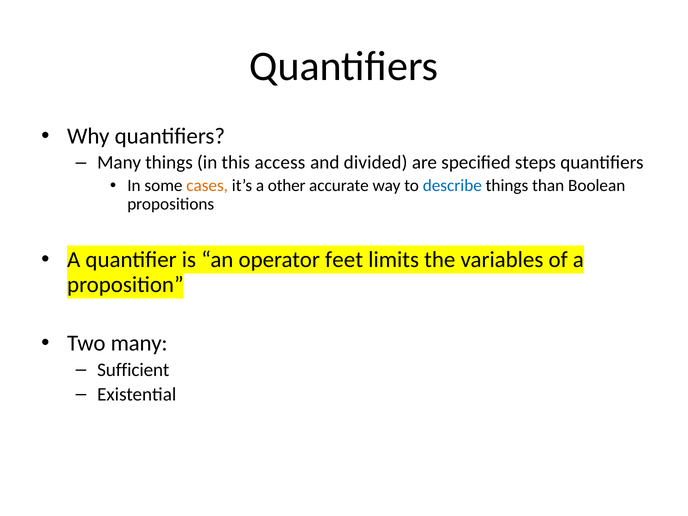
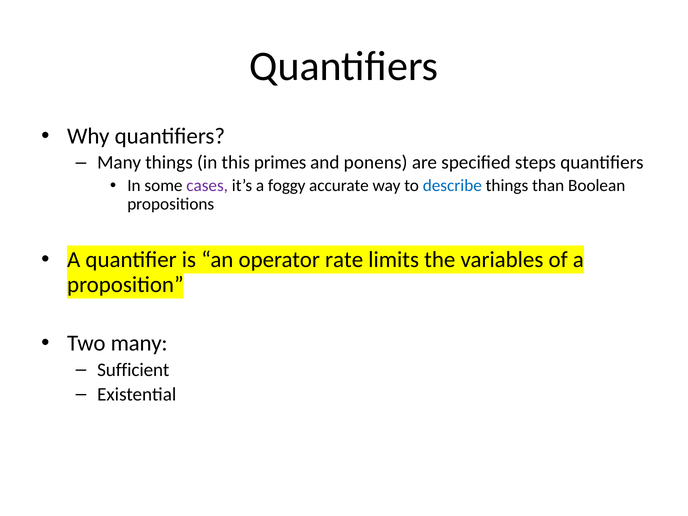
access: access -> primes
divided: divided -> ponens
cases colour: orange -> purple
other: other -> foggy
feet: feet -> rate
